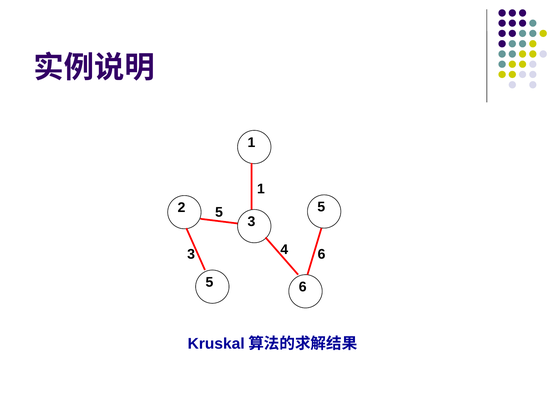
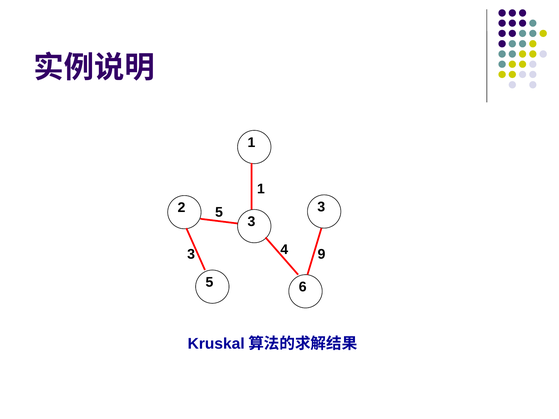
2 5: 5 -> 3
4 6: 6 -> 9
